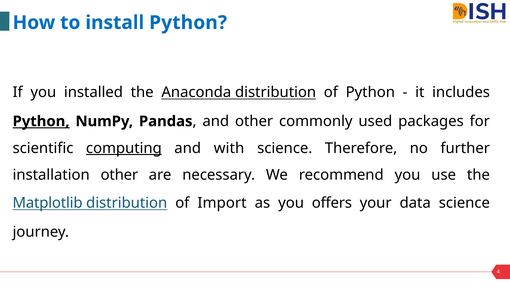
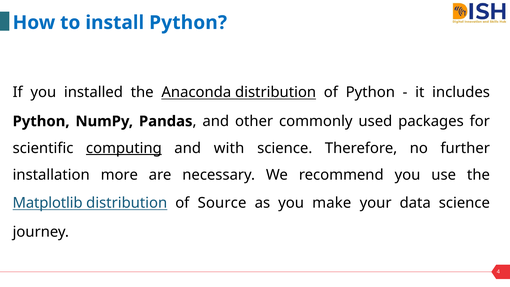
Python at (41, 121) underline: present -> none
installation other: other -> more
Import: Import -> Source
offers: offers -> make
